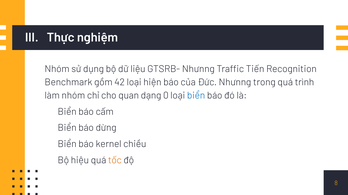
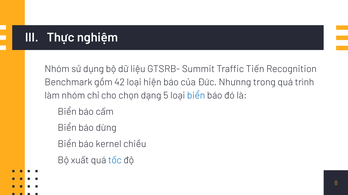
GTSRB- Nhưnng: Nhưnng -> Summit
quan: quan -> chọn
0: 0 -> 5
hiệu: hiệu -> xuất
tốc colour: orange -> blue
